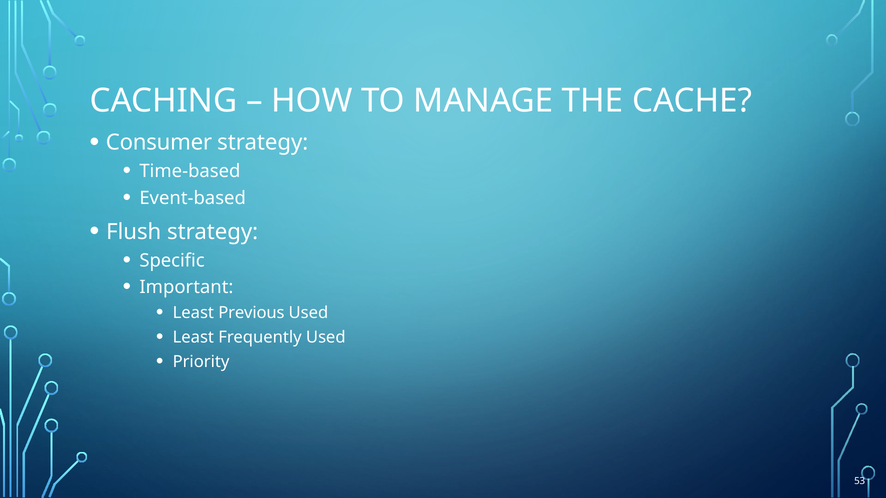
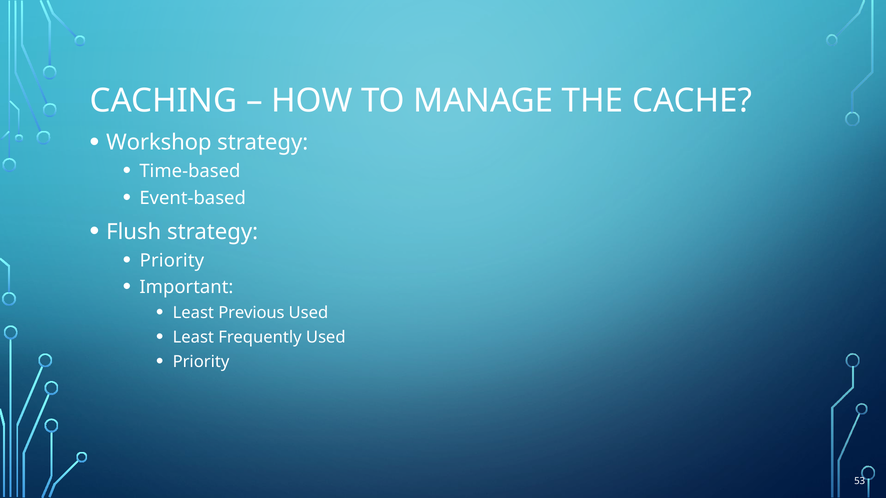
Consumer: Consumer -> Workshop
Specific at (172, 261): Specific -> Priority
